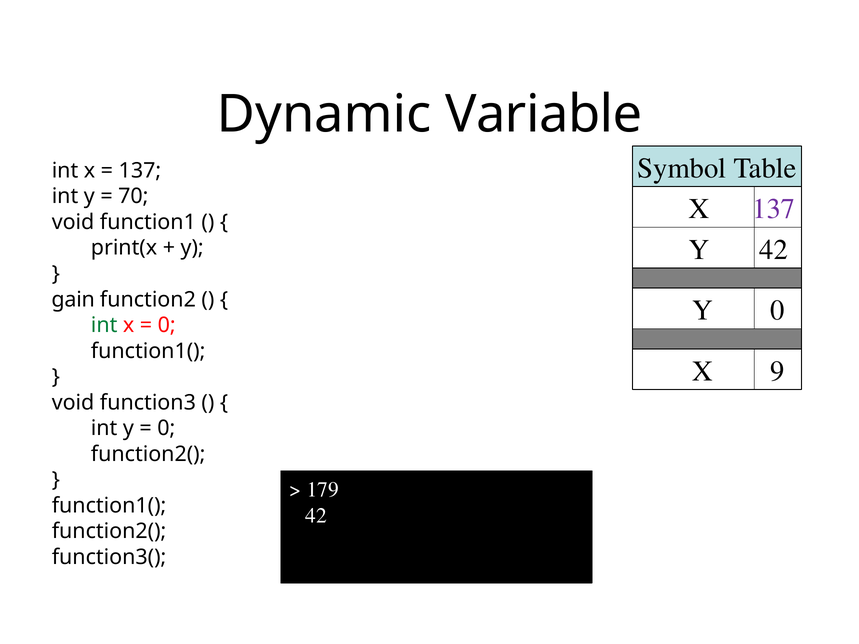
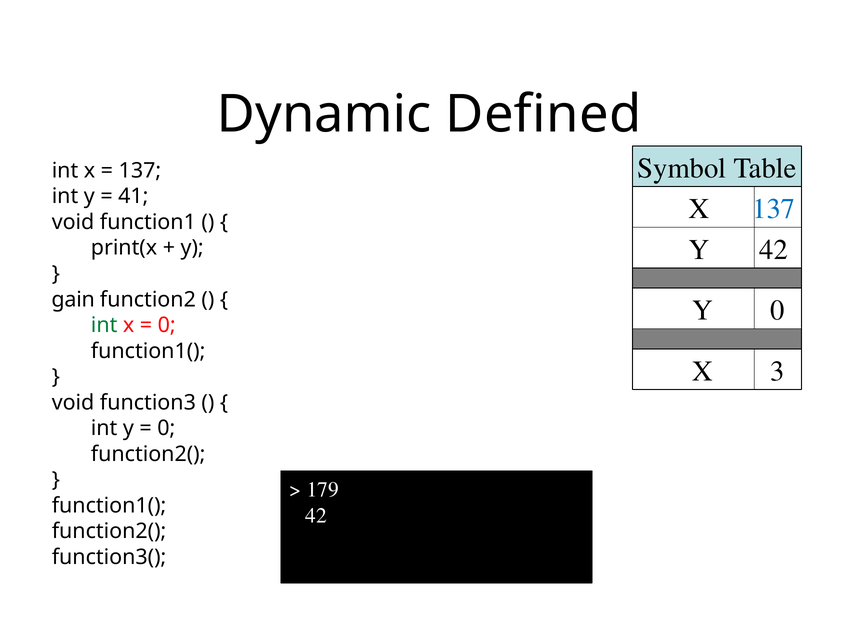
Variable: Variable -> Defined
70: 70 -> 41
137 at (774, 209) colour: purple -> blue
9: 9 -> 3
